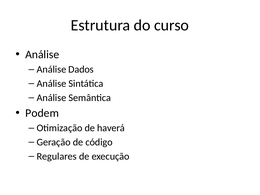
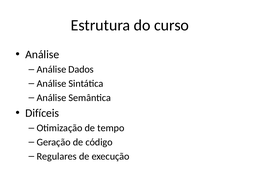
Podem: Podem -> Difíceis
haverá: haverá -> tempo
